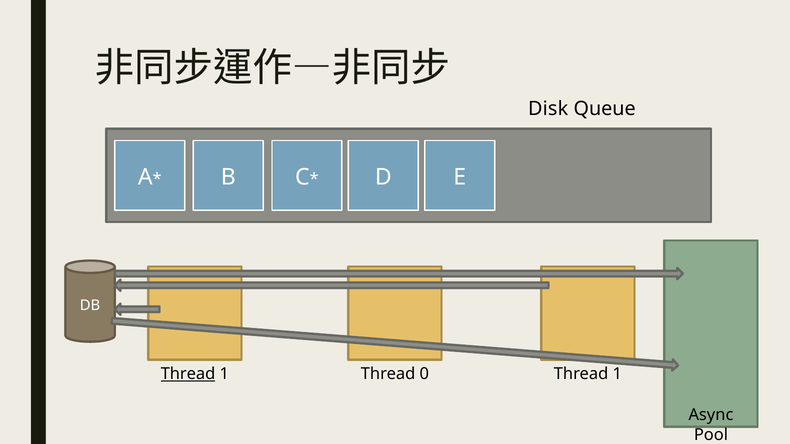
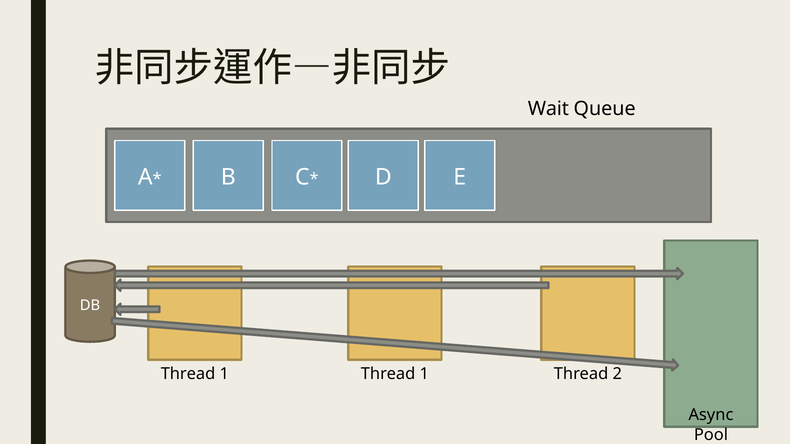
Disk: Disk -> Wait
Thread at (188, 374) underline: present -> none
1 Thread 0: 0 -> 1
1 at (617, 374): 1 -> 2
